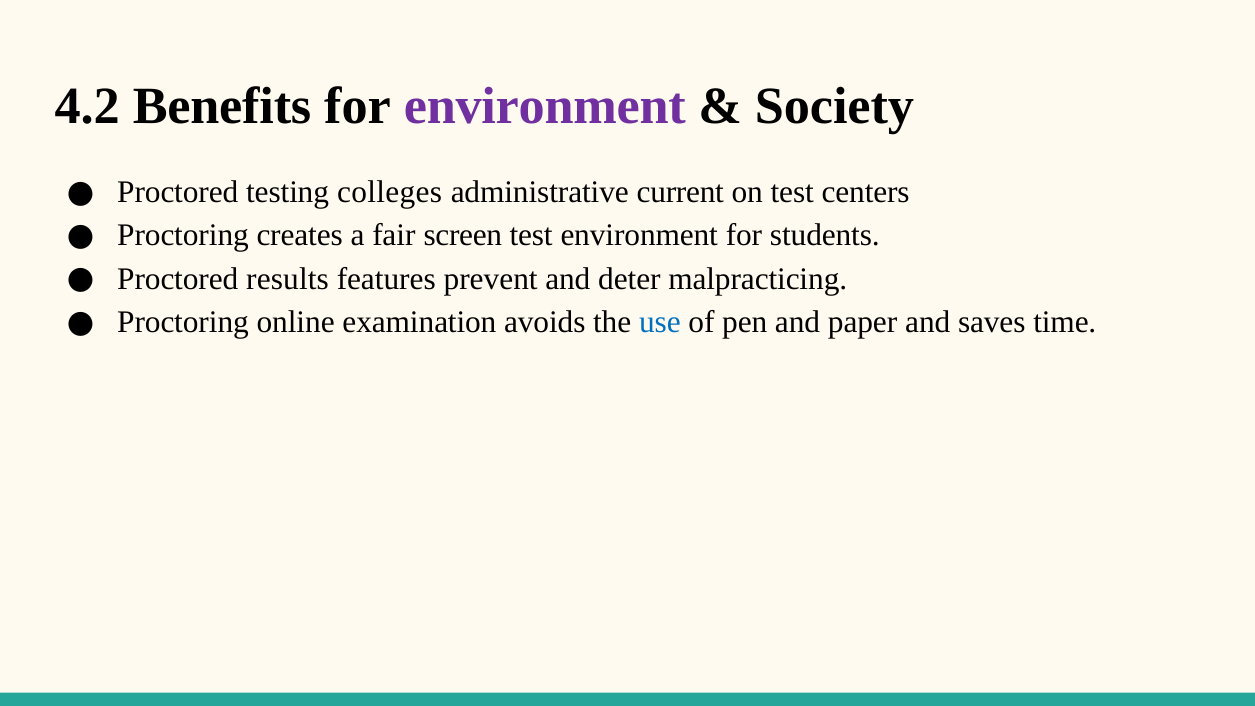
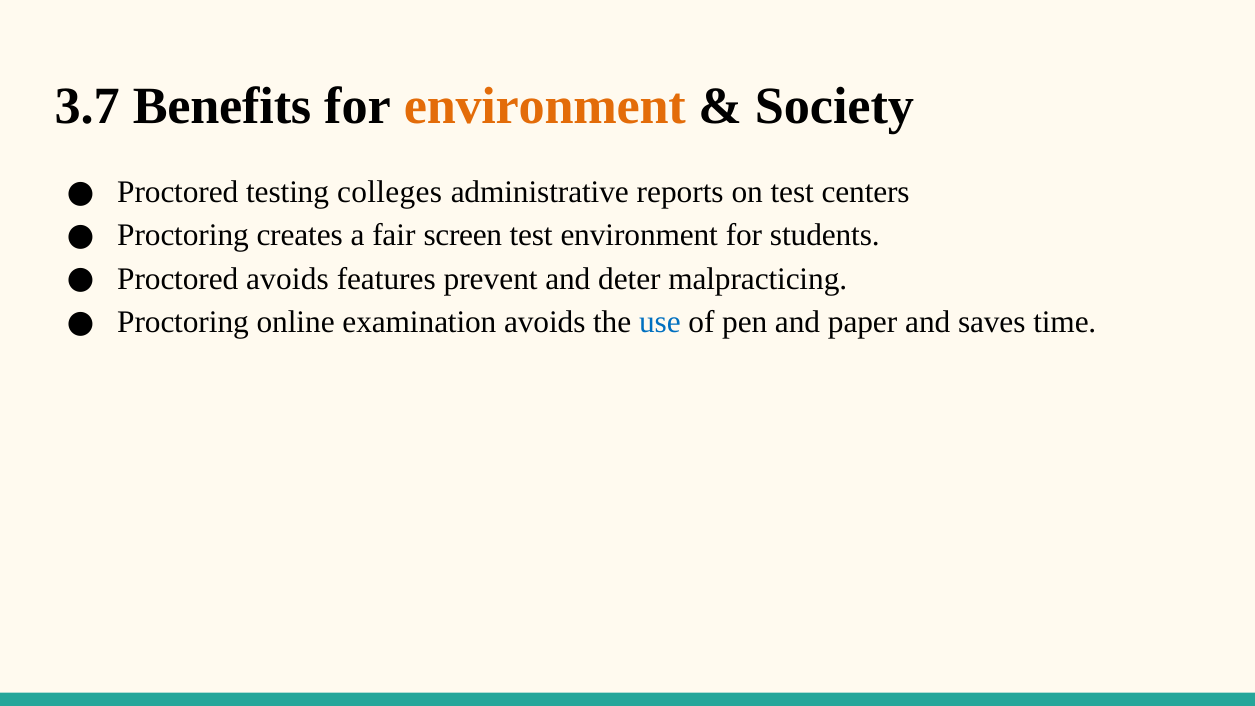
4.2: 4.2 -> 3.7
environment at (545, 106) colour: purple -> orange
current: current -> reports
Proctored results: results -> avoids
